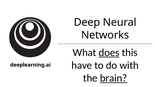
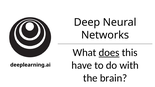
brain underline: present -> none
